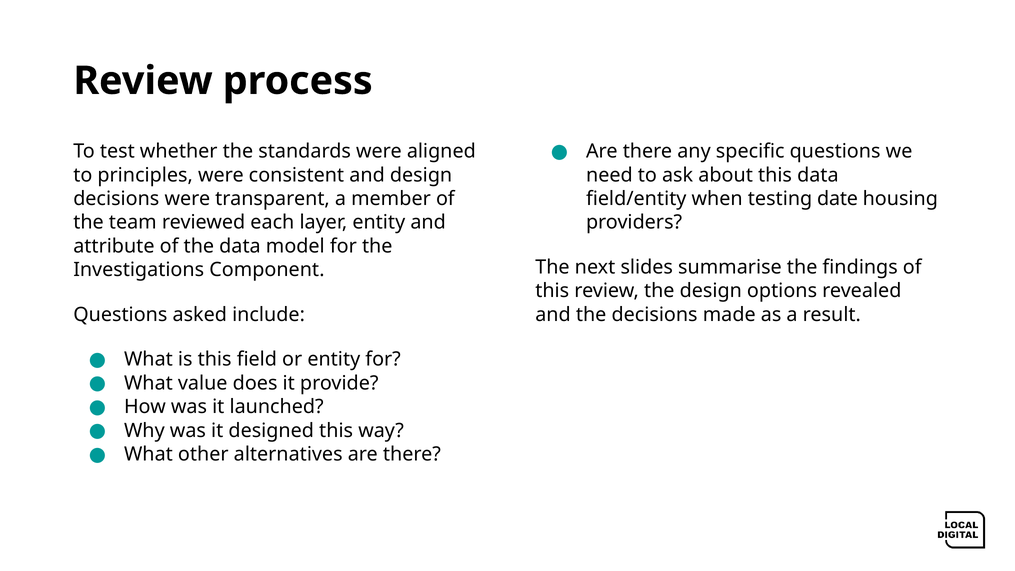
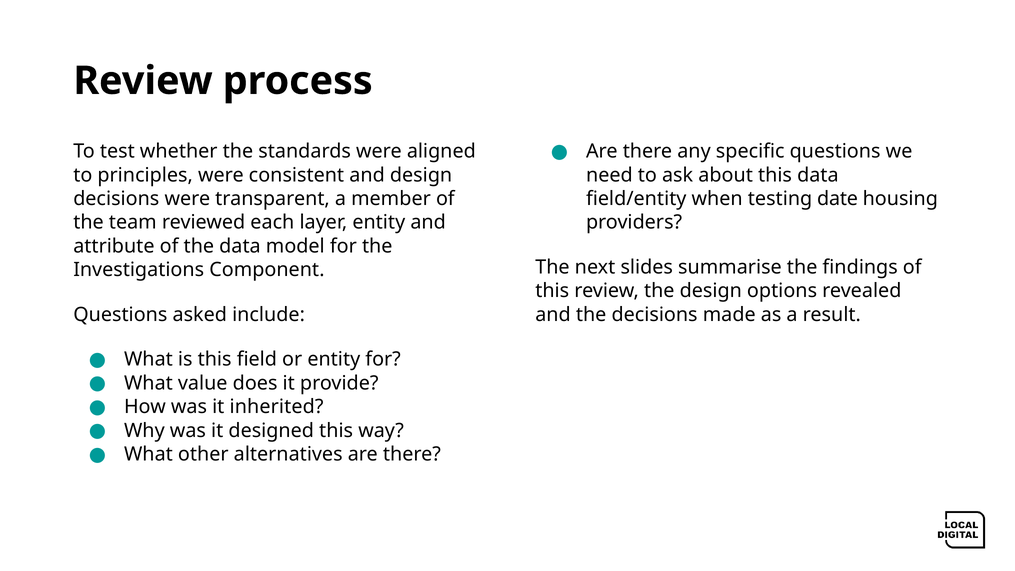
launched: launched -> inherited
